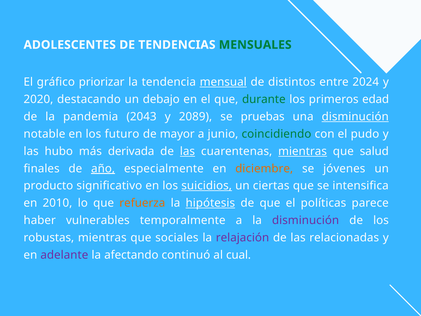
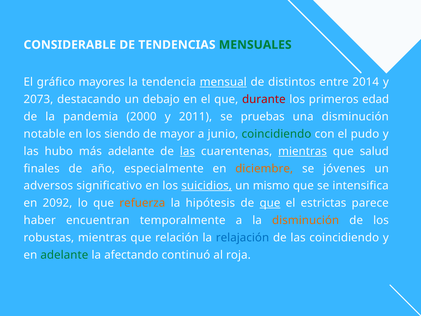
ADOLESCENTES: ADOLESCENTES -> CONSIDERABLE
priorizar: priorizar -> mayores
2024: 2024 -> 2014
2020: 2020 -> 2073
durante colour: green -> red
2043: 2043 -> 2000
2089: 2089 -> 2011
disminución at (355, 117) underline: present -> none
futuro: futuro -> siendo
más derivada: derivada -> adelante
año underline: present -> none
producto: producto -> adversos
ciertas: ciertas -> mismo
2010: 2010 -> 2092
hipótesis underline: present -> none
que at (270, 203) underline: none -> present
políticas: políticas -> estrictas
vulnerables: vulnerables -> encuentran
disminución at (306, 220) colour: purple -> orange
sociales: sociales -> relación
relajación colour: purple -> blue
las relacionadas: relacionadas -> coincidiendo
adelante at (64, 255) colour: purple -> green
cual: cual -> roja
